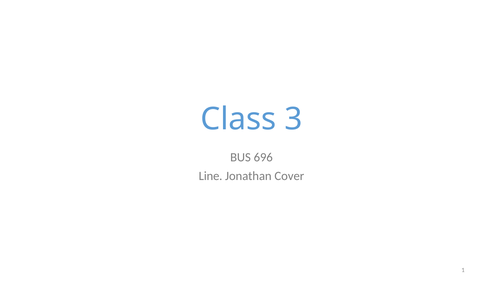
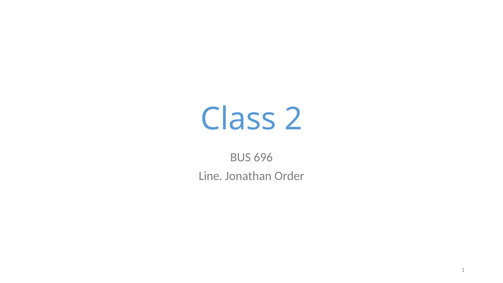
3: 3 -> 2
Cover: Cover -> Order
